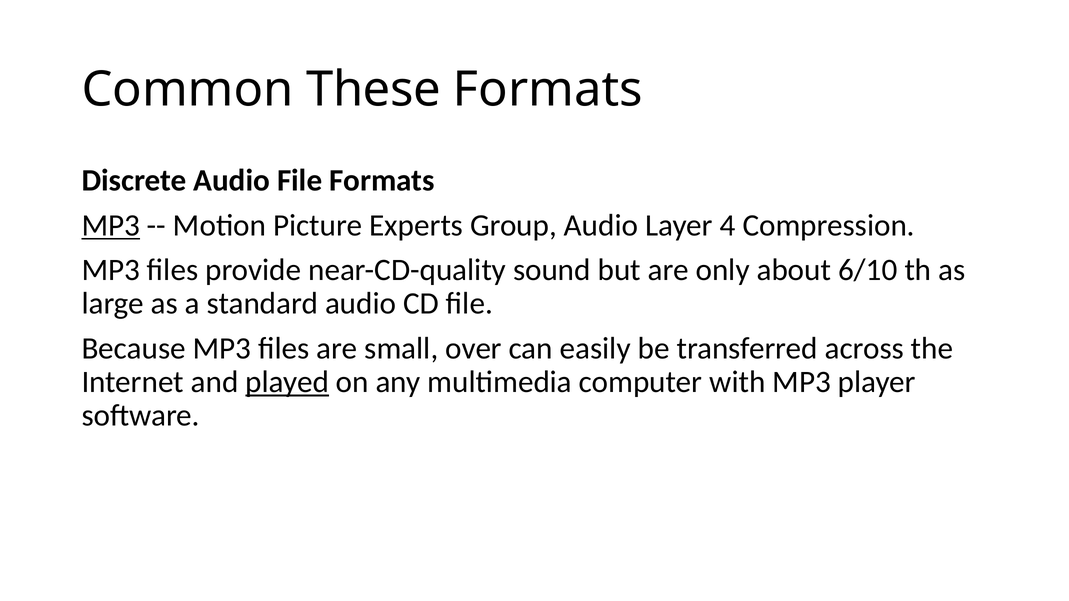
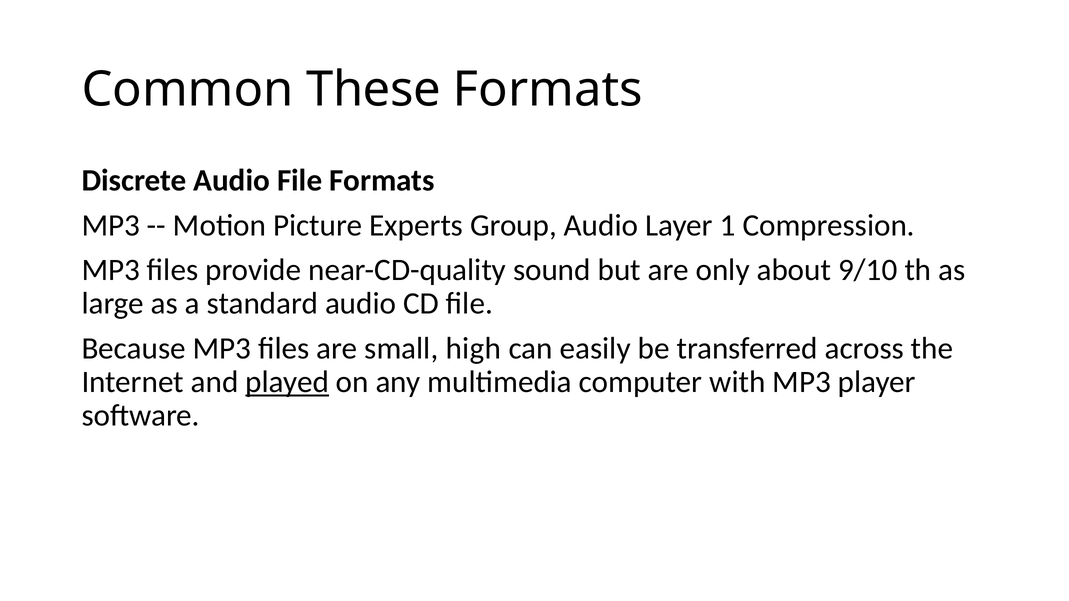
MP3 at (111, 225) underline: present -> none
4: 4 -> 1
6/10: 6/10 -> 9/10
over: over -> high
